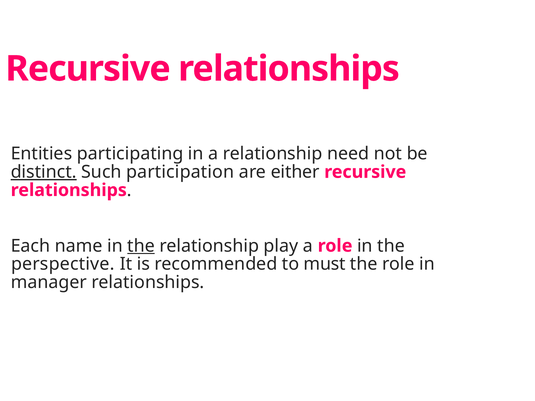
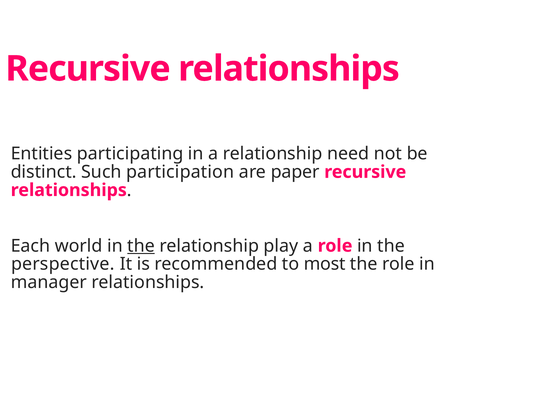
distinct underline: present -> none
either: either -> paper
name: name -> world
must: must -> most
